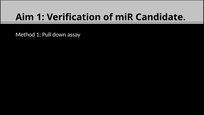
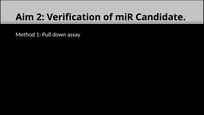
Aim 1: 1 -> 2
